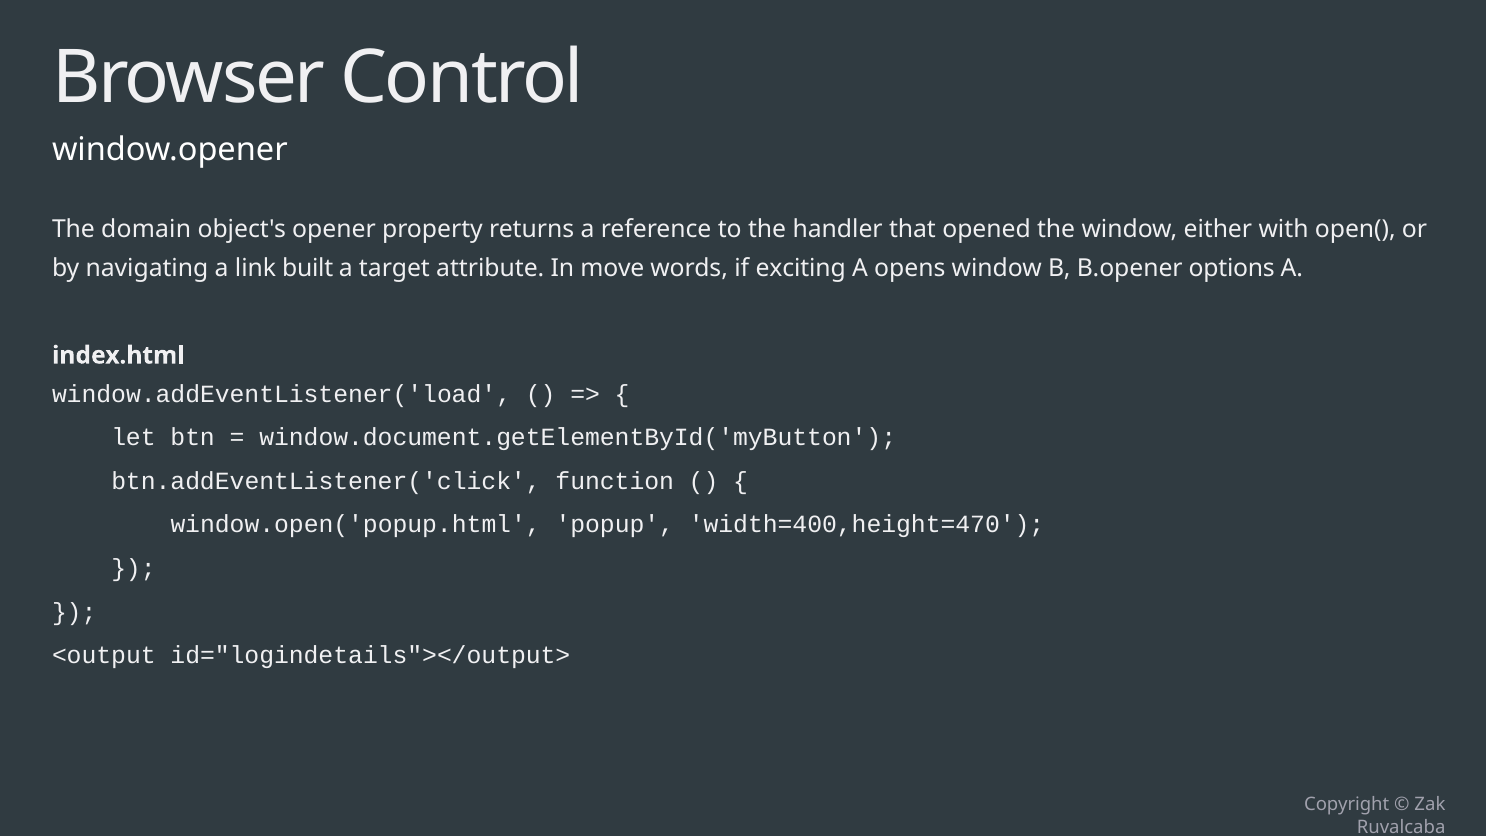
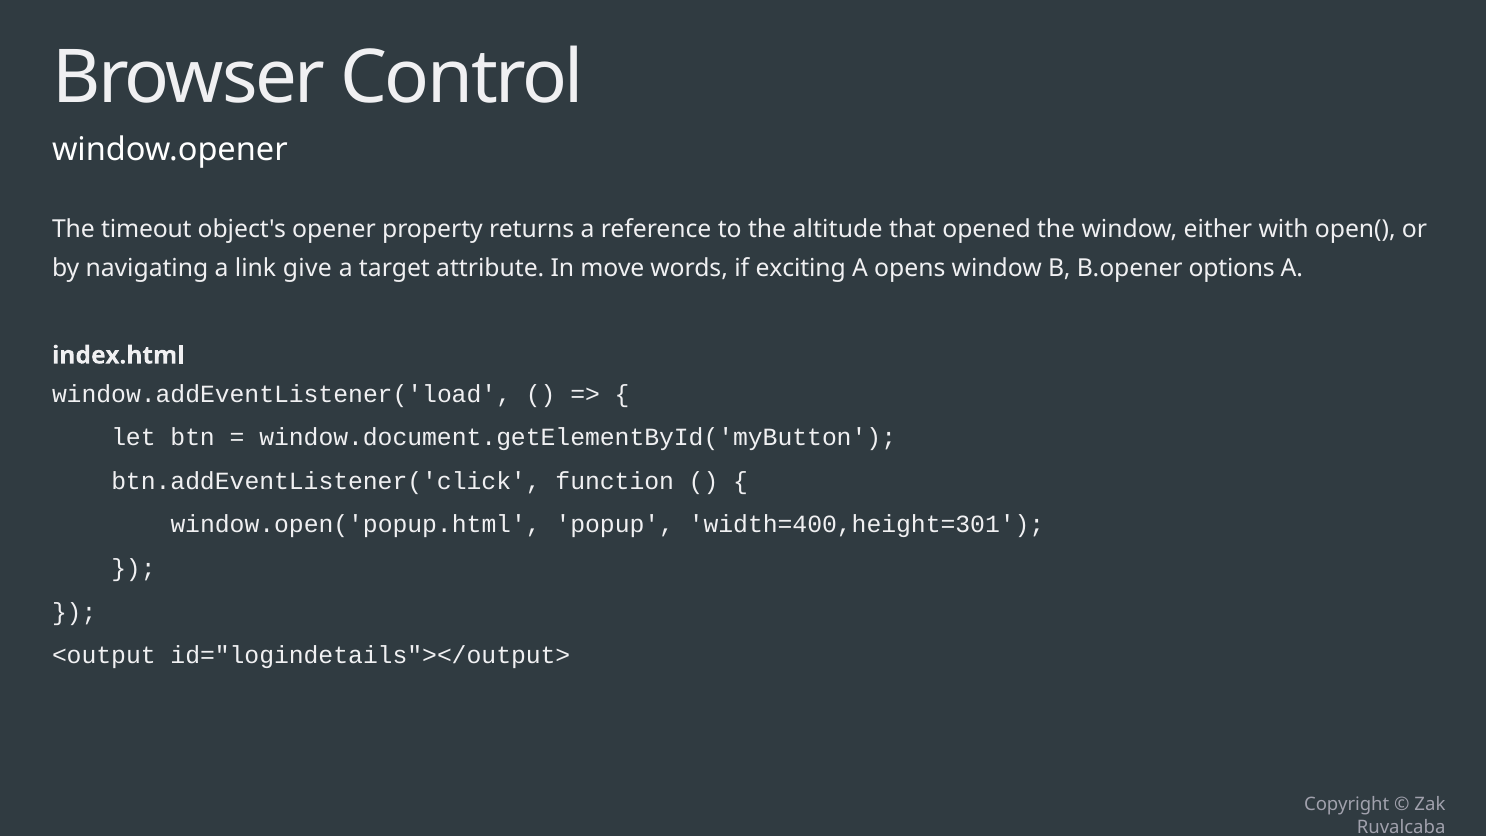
domain: domain -> timeout
handler: handler -> altitude
built: built -> give
width=400,height=470: width=400,height=470 -> width=400,height=301
